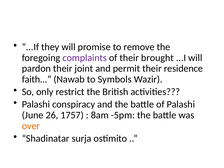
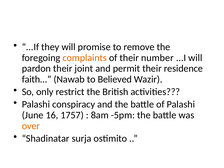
complaints colour: purple -> orange
brought: brought -> number
Symbols: Symbols -> Believed
26: 26 -> 16
